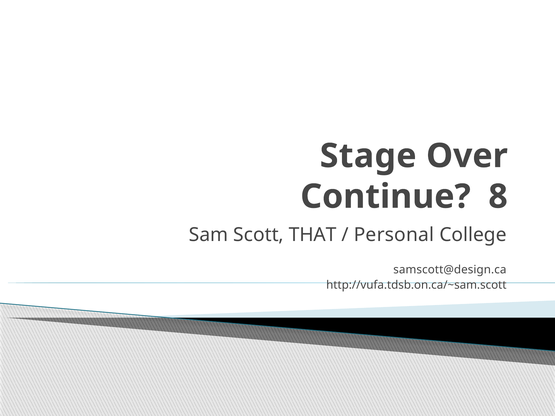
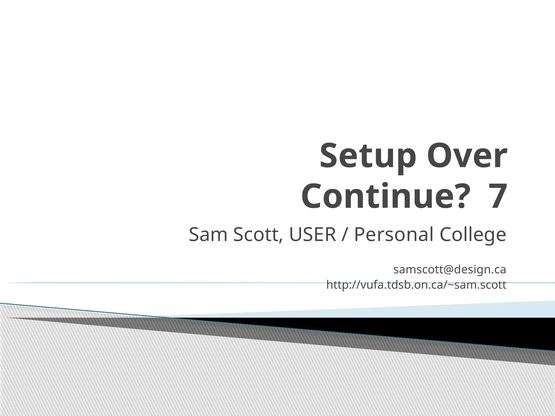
Stage: Stage -> Setup
8: 8 -> 7
THAT: THAT -> USER
